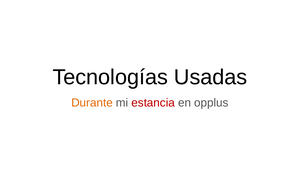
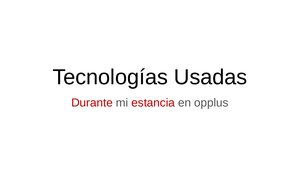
Durante colour: orange -> red
